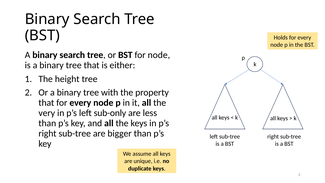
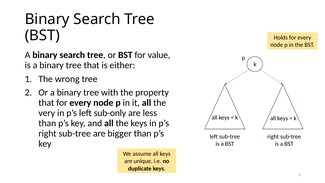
for node: node -> value
height: height -> wrong
